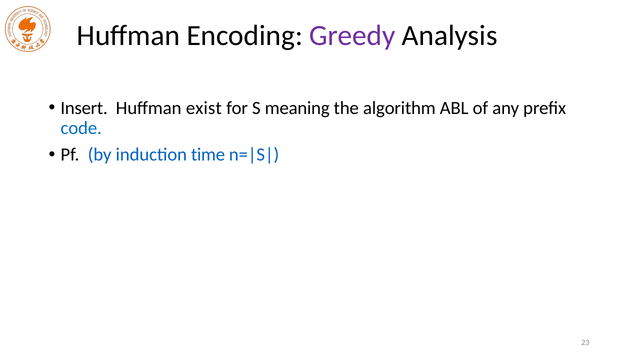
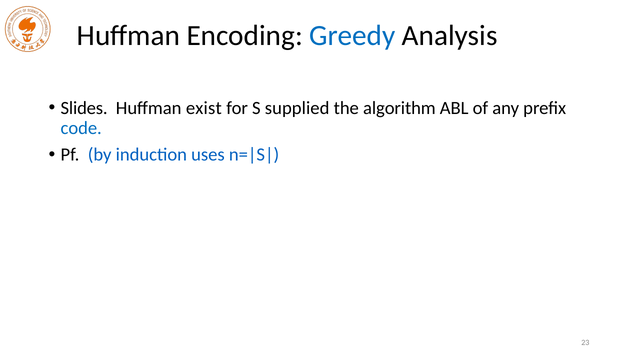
Greedy colour: purple -> blue
Insert: Insert -> Slides
meaning: meaning -> supplied
time: time -> uses
